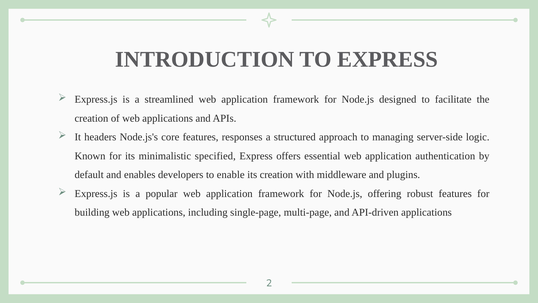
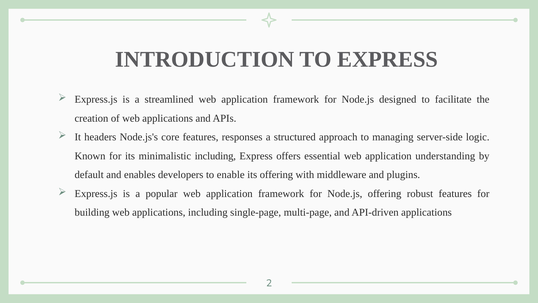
minimalistic specified: specified -> including
authentication: authentication -> understanding
its creation: creation -> offering
